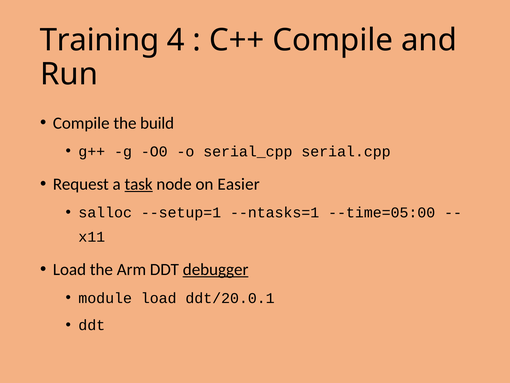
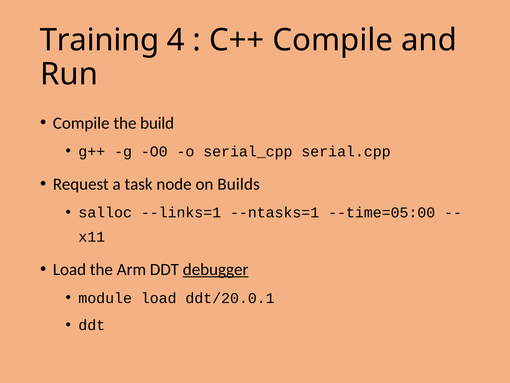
task underline: present -> none
Easier: Easier -> Builds
--setup=1: --setup=1 -> --links=1
